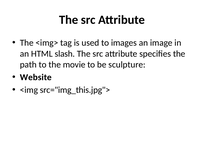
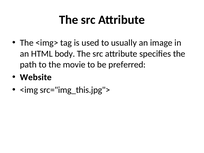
images: images -> usually
slash: slash -> body
sculpture: sculpture -> preferred
